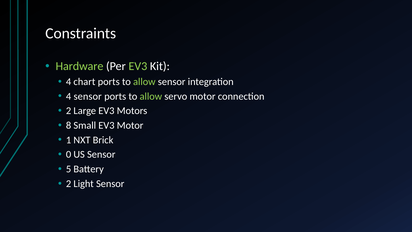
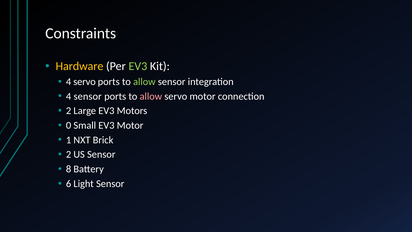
Hardware colour: light green -> yellow
4 chart: chart -> servo
allow at (151, 96) colour: light green -> pink
8: 8 -> 0
0 at (69, 154): 0 -> 2
5: 5 -> 8
2 at (69, 184): 2 -> 6
